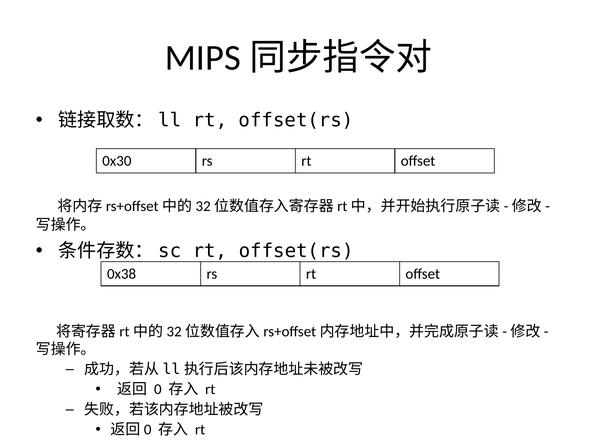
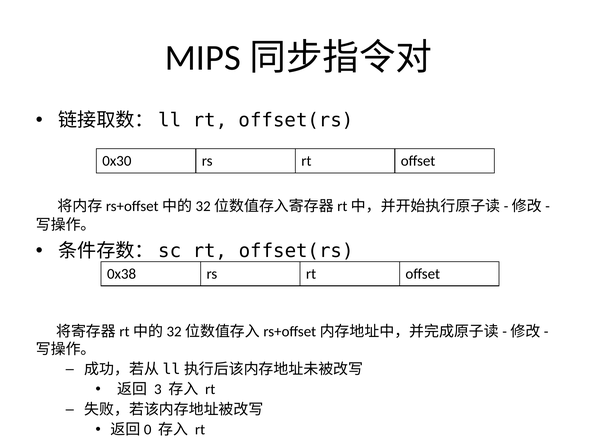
0: 0 -> 3
